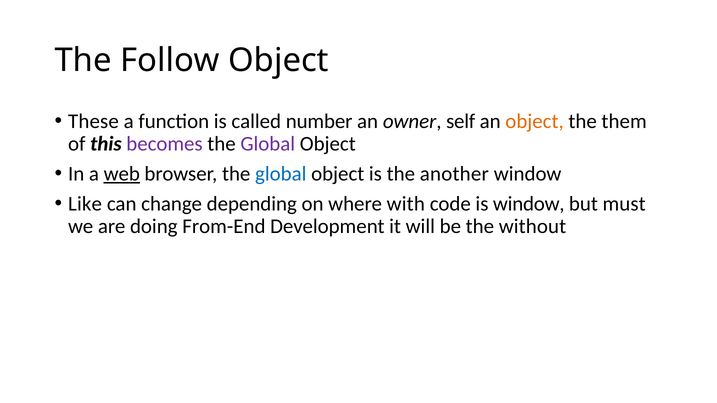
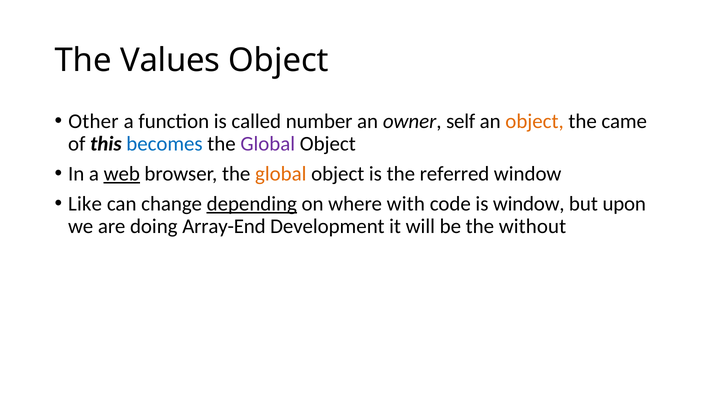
Follow: Follow -> Values
These: These -> Other
them: them -> came
becomes colour: purple -> blue
global at (281, 174) colour: blue -> orange
another: another -> referred
depending underline: none -> present
must: must -> upon
From-End: From-End -> Array-End
